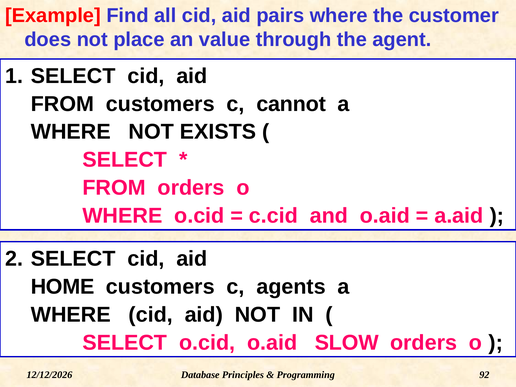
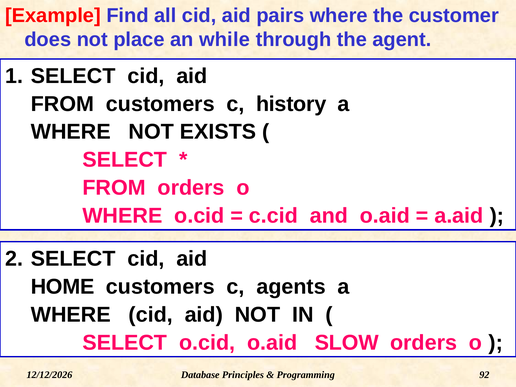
value: value -> while
cannot: cannot -> history
